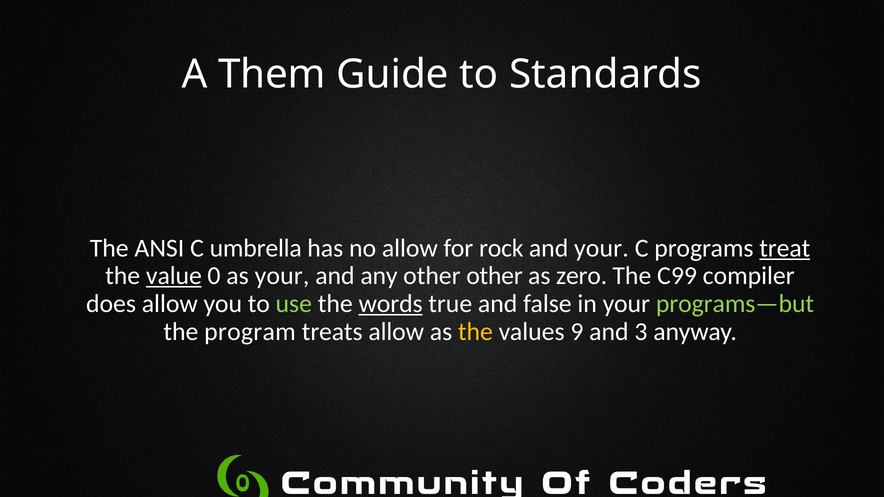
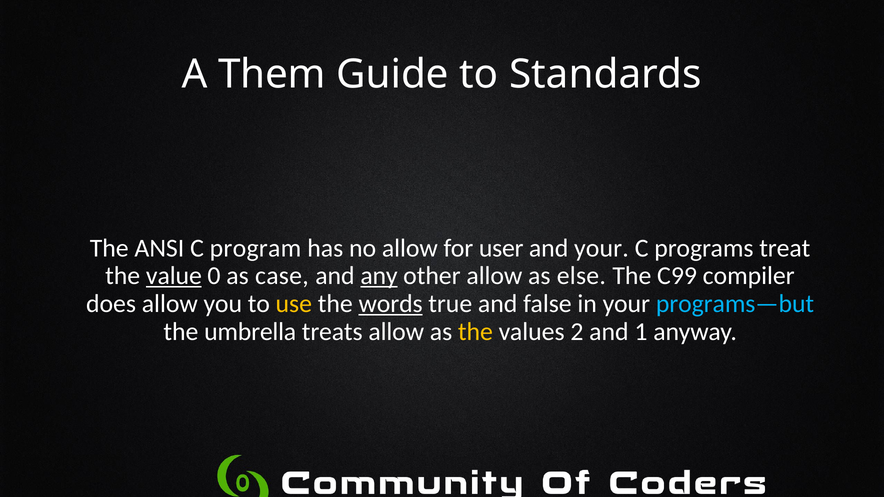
umbrella: umbrella -> program
rock: rock -> user
treat underline: present -> none
as your: your -> case
any underline: none -> present
other other: other -> allow
zero: zero -> else
use colour: light green -> yellow
programs—but colour: light green -> light blue
program: program -> umbrella
9: 9 -> 2
3: 3 -> 1
